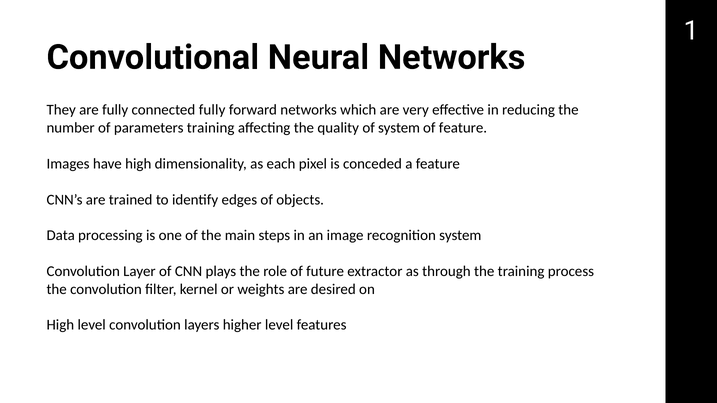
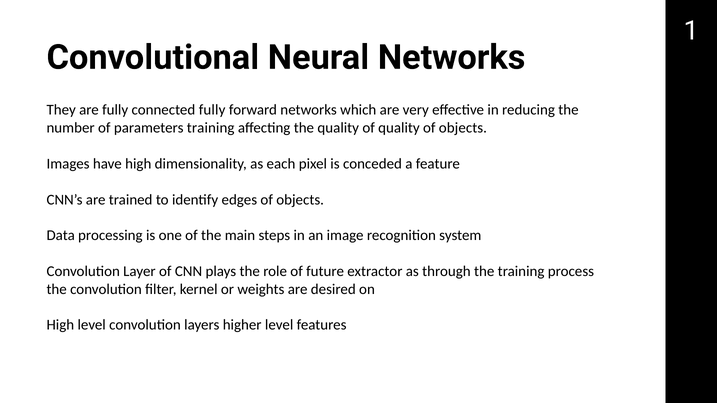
of system: system -> quality
feature at (463, 128): feature -> objects
